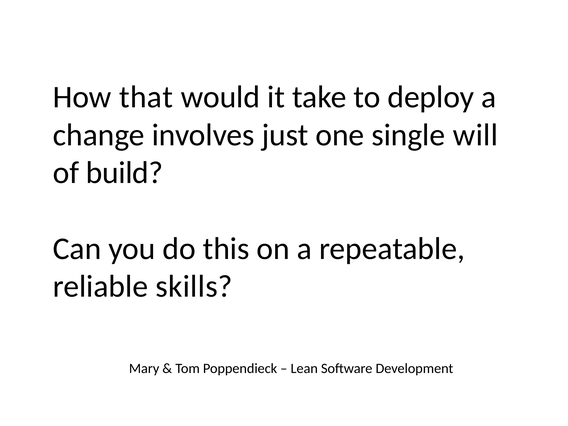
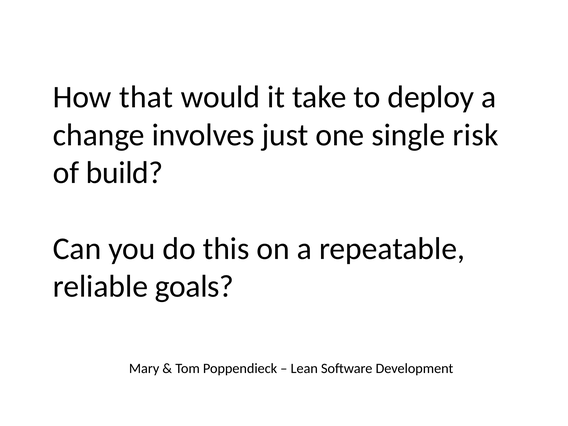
will: will -> risk
skills: skills -> goals
